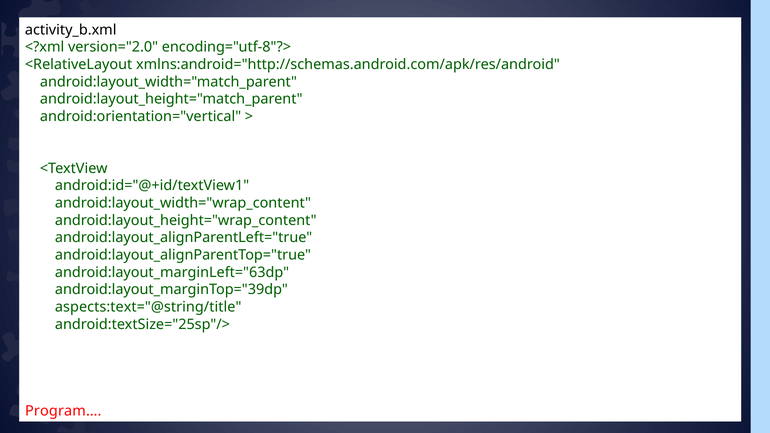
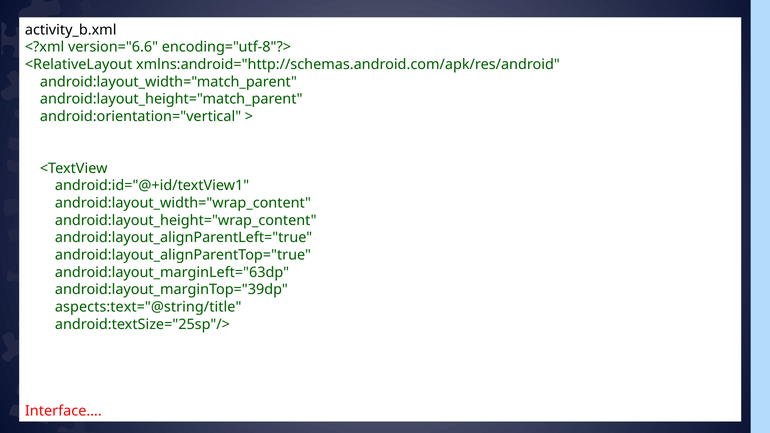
version="2.0: version="2.0 -> version="6.6
Program…: Program… -> Interface…
